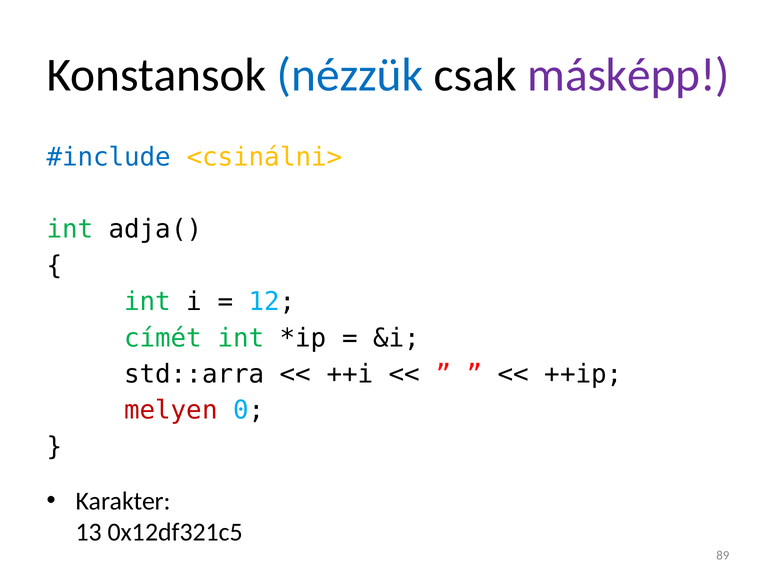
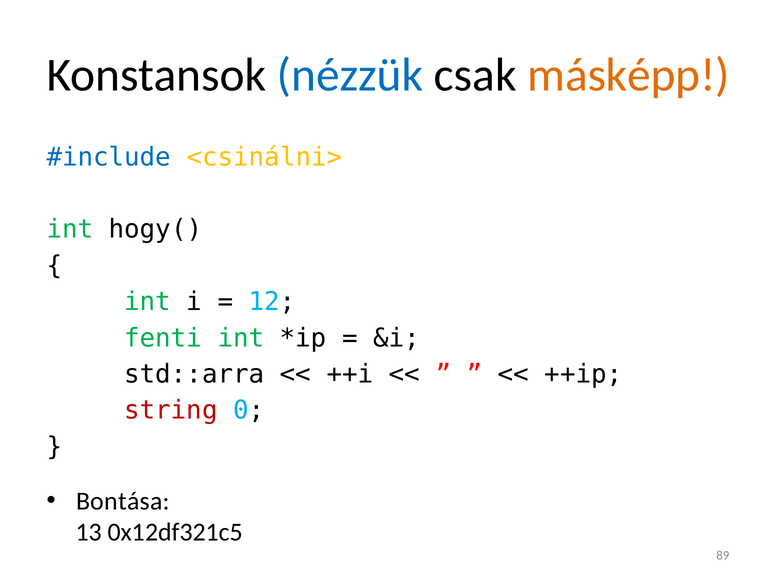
másképp colour: purple -> orange
adja(: adja( -> hogy(
címét: címét -> fenti
melyen: melyen -> string
Karakter: Karakter -> Bontása
